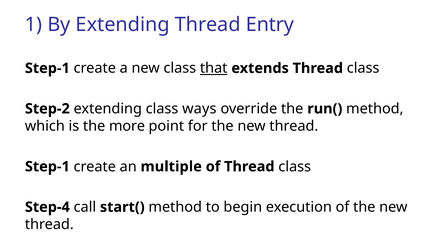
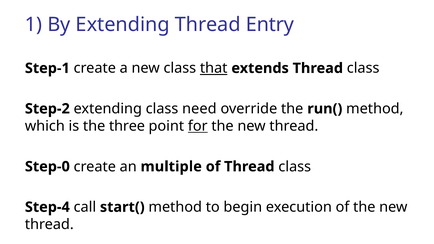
ways: ways -> need
more: more -> three
for underline: none -> present
Step-1 at (47, 167): Step-1 -> Step-0
